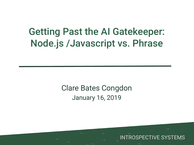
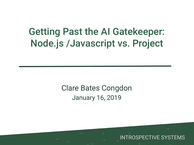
Phrase: Phrase -> Project
